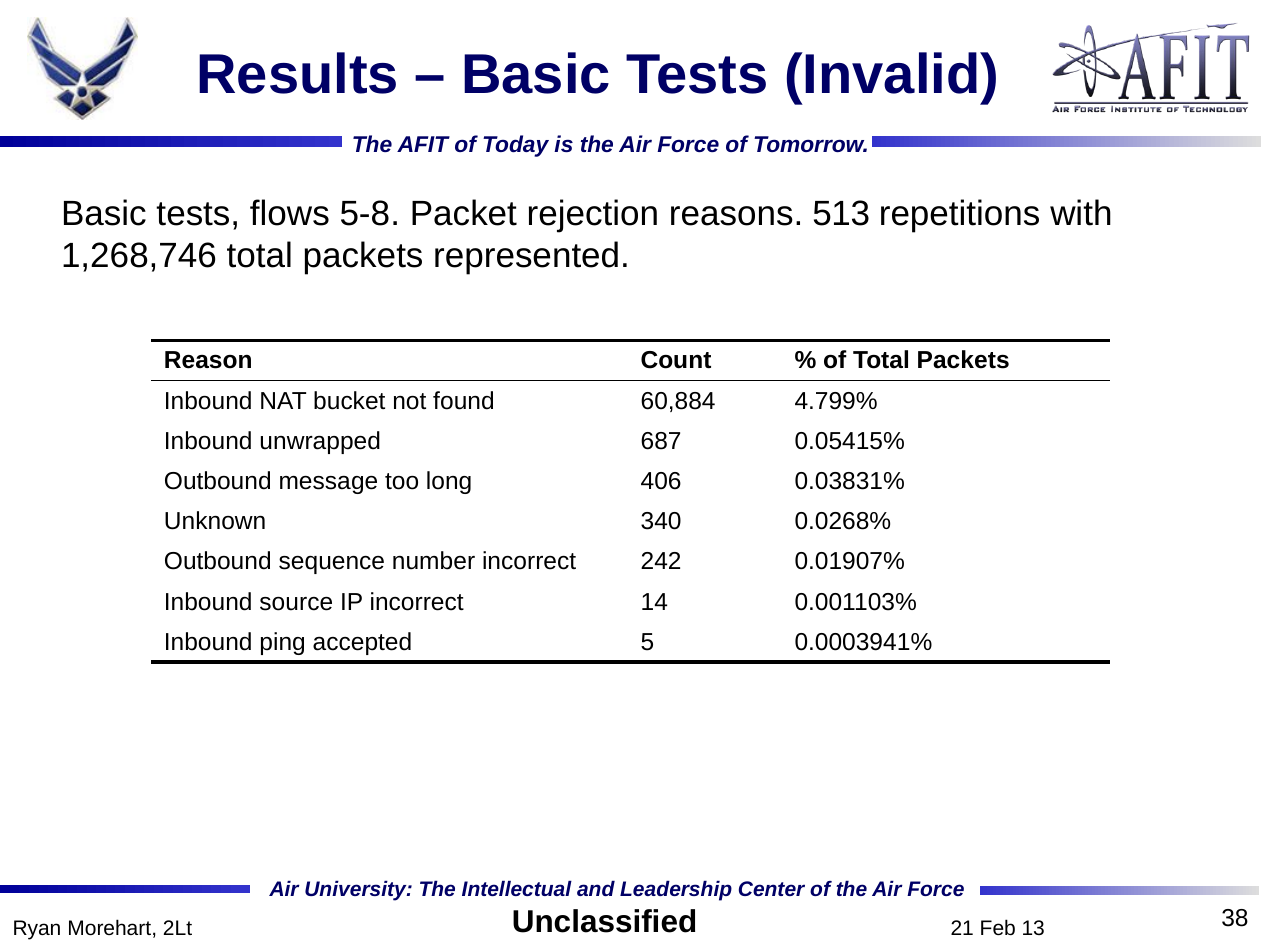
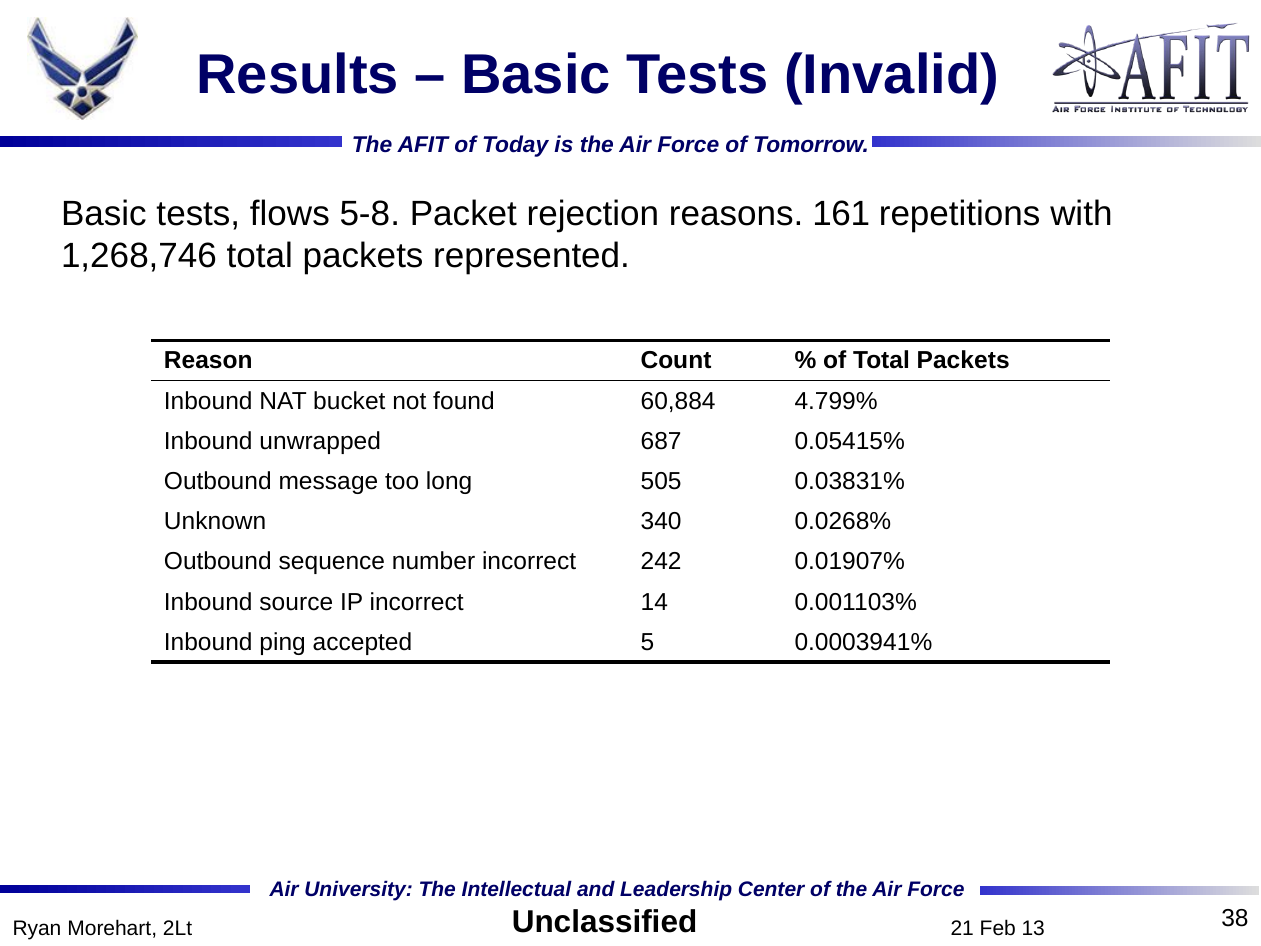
513: 513 -> 161
406: 406 -> 505
